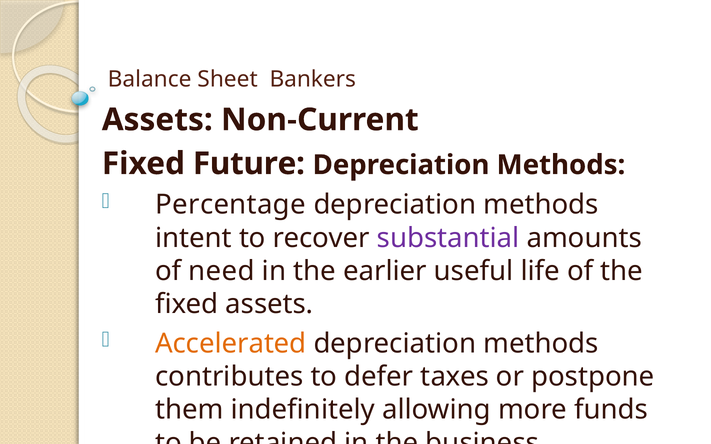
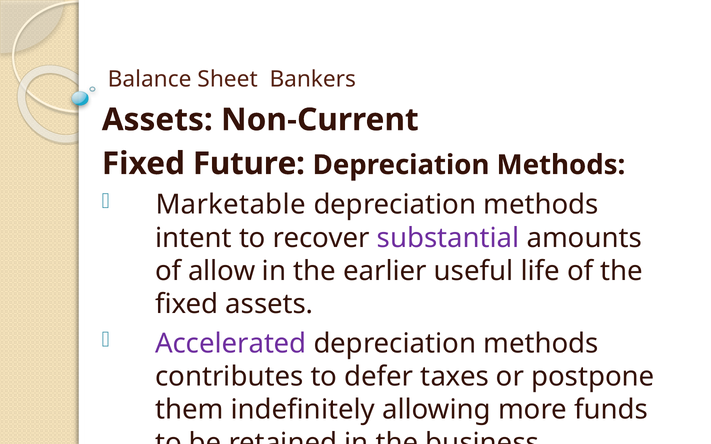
Percentage: Percentage -> Marketable
need: need -> allow
Accelerated colour: orange -> purple
